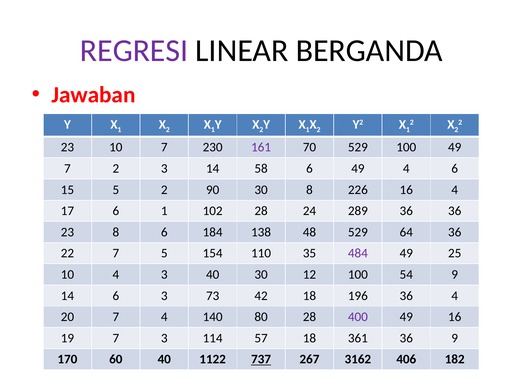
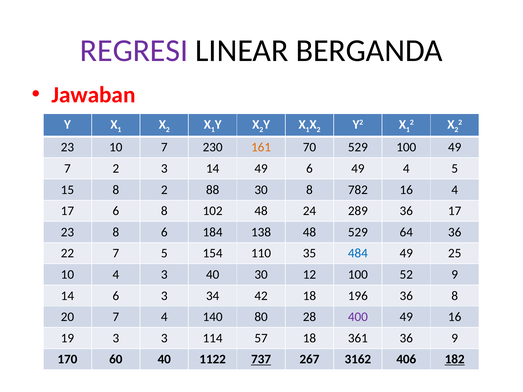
161 colour: purple -> orange
14 58: 58 -> 49
4 6: 6 -> 5
15 5: 5 -> 8
90: 90 -> 88
226: 226 -> 782
6 1: 1 -> 8
102 28: 28 -> 48
36 36: 36 -> 17
484 colour: purple -> blue
54: 54 -> 52
73: 73 -> 34
36 4: 4 -> 8
19 7: 7 -> 3
182 underline: none -> present
